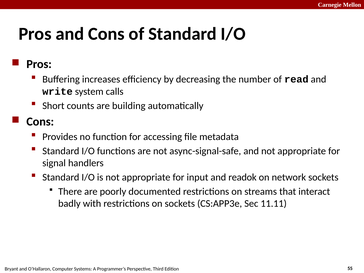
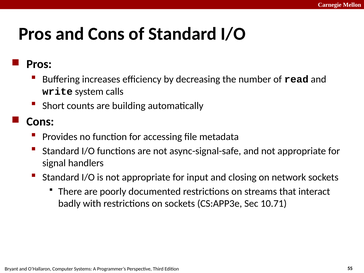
readok: readok -> closing
11.11: 11.11 -> 10.71
